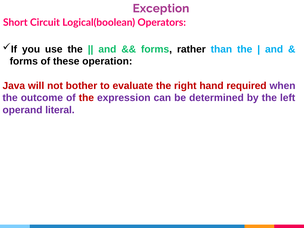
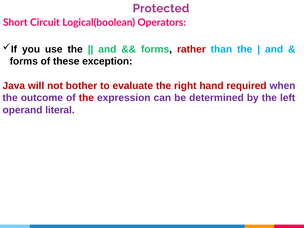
Exception: Exception -> Protected
rather colour: black -> red
operation: operation -> exception
